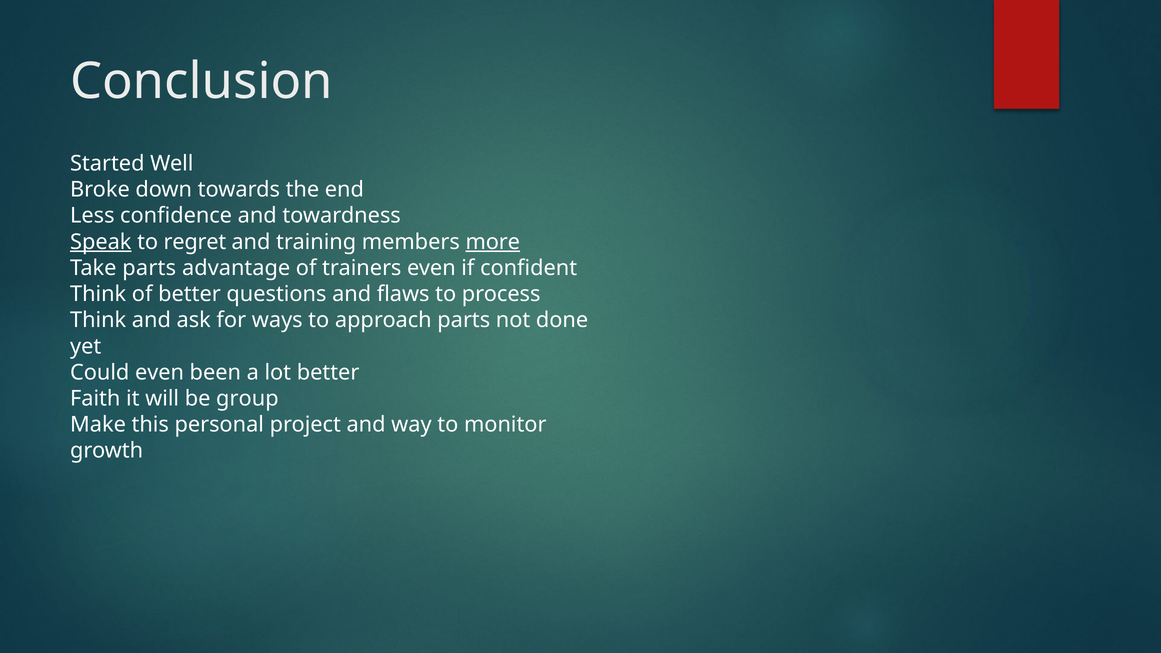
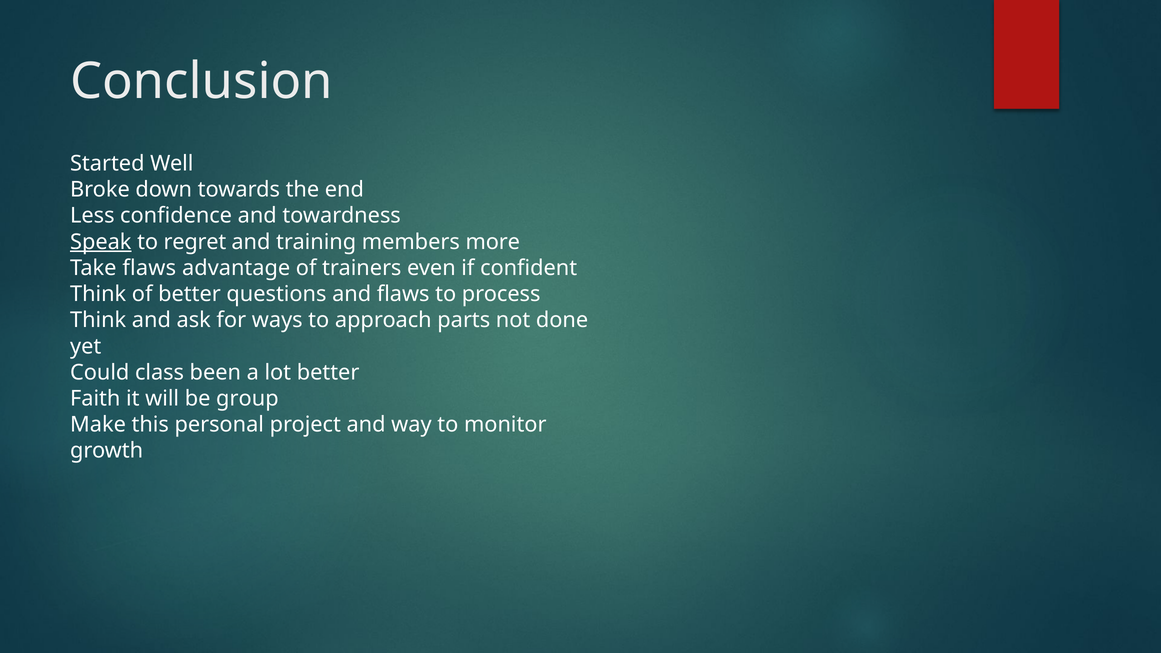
more underline: present -> none
Take parts: parts -> flaws
Could even: even -> class
